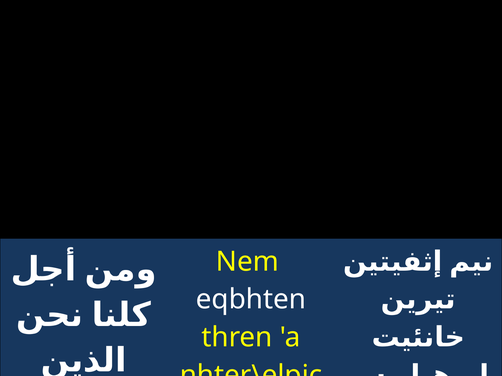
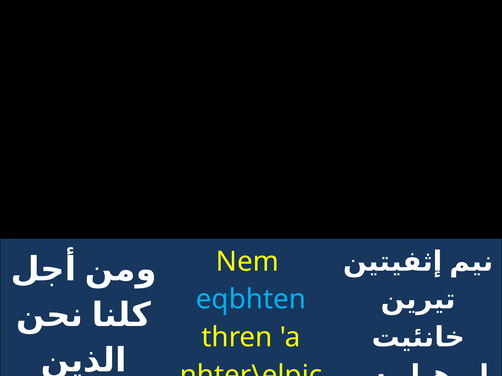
eqbhten colour: white -> light blue
